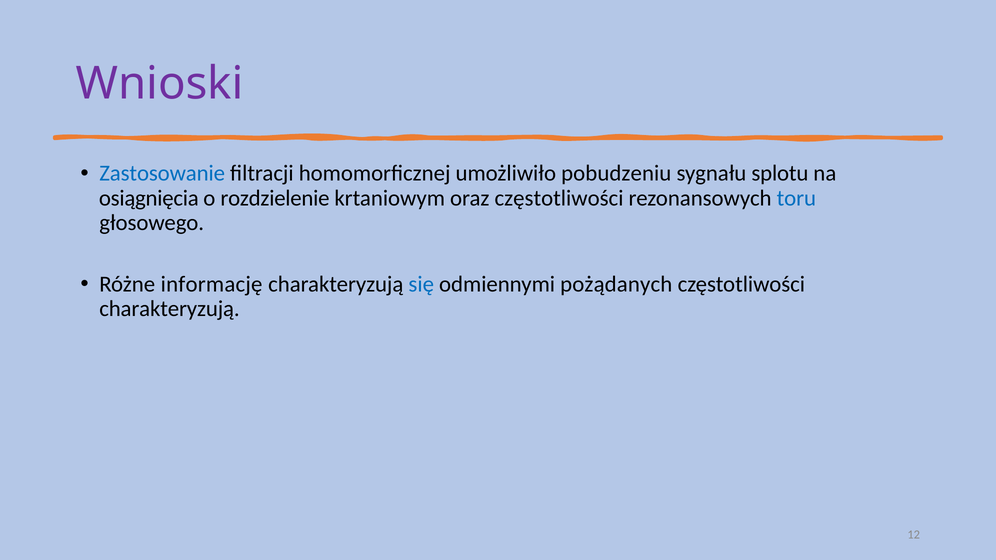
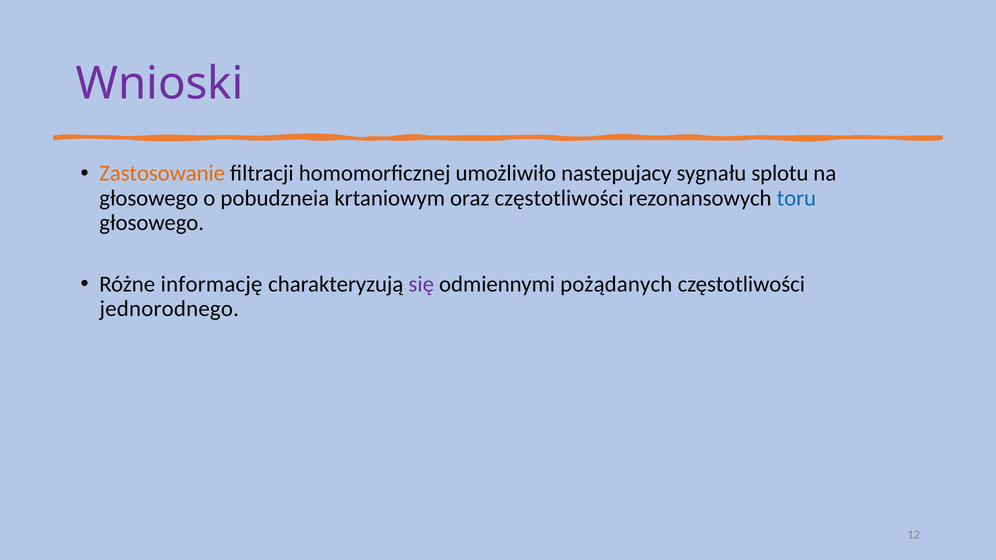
Zastosowanie colour: blue -> orange
pobudzeniu: pobudzeniu -> nastepujacy
osiągnięcia at (149, 198): osiągnięcia -> głosowego
rozdzielenie: rozdzielenie -> pobudzneia
się colour: blue -> purple
charakteryzują at (169, 309): charakteryzują -> jednorodnego
